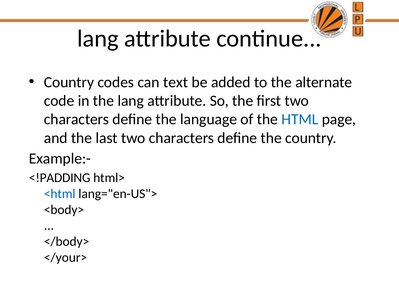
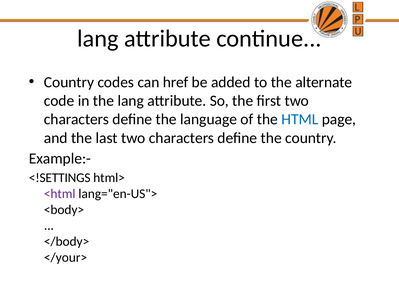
text: text -> href
<!PADDING: <!PADDING -> <!SETTINGS
<html colour: blue -> purple
